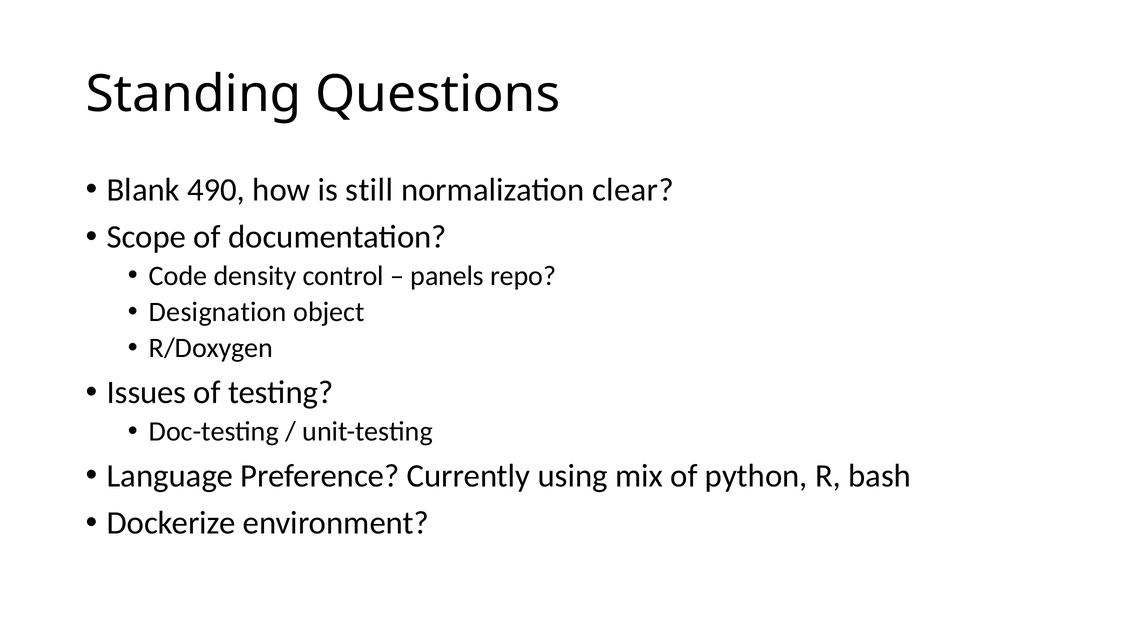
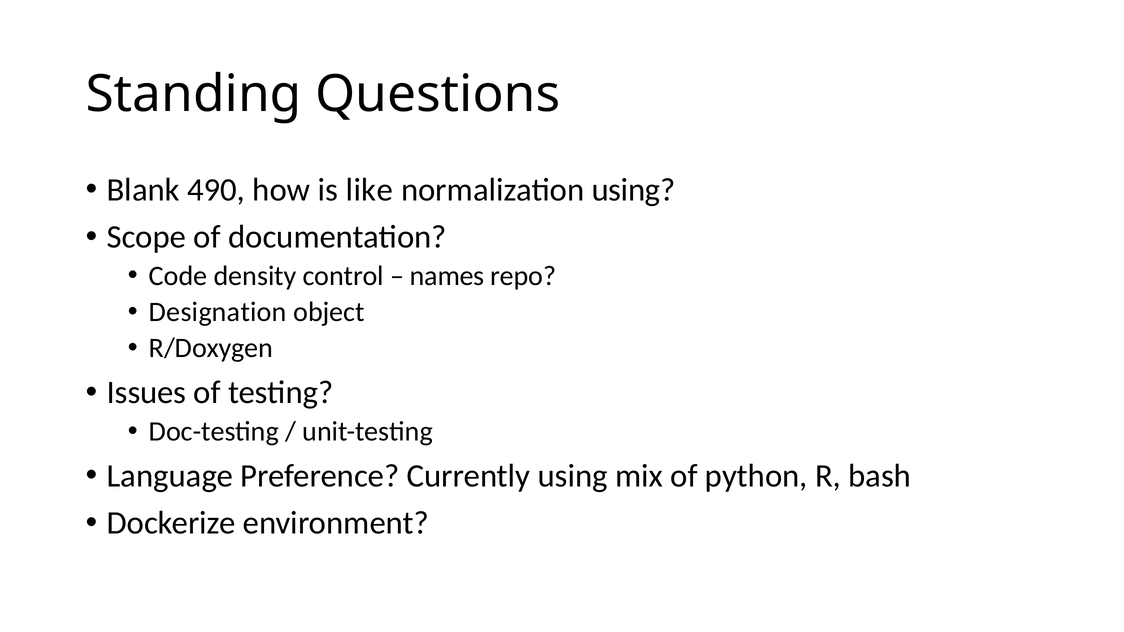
still: still -> like
normalization clear: clear -> using
panels: panels -> names
